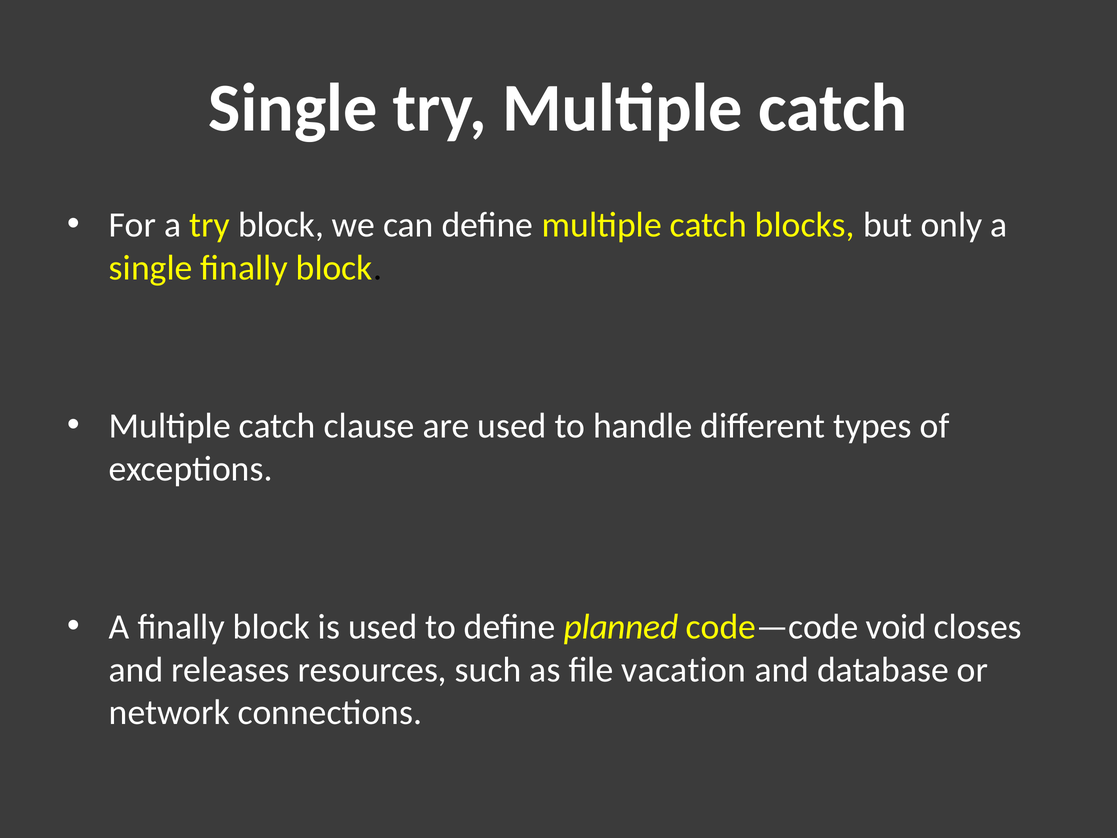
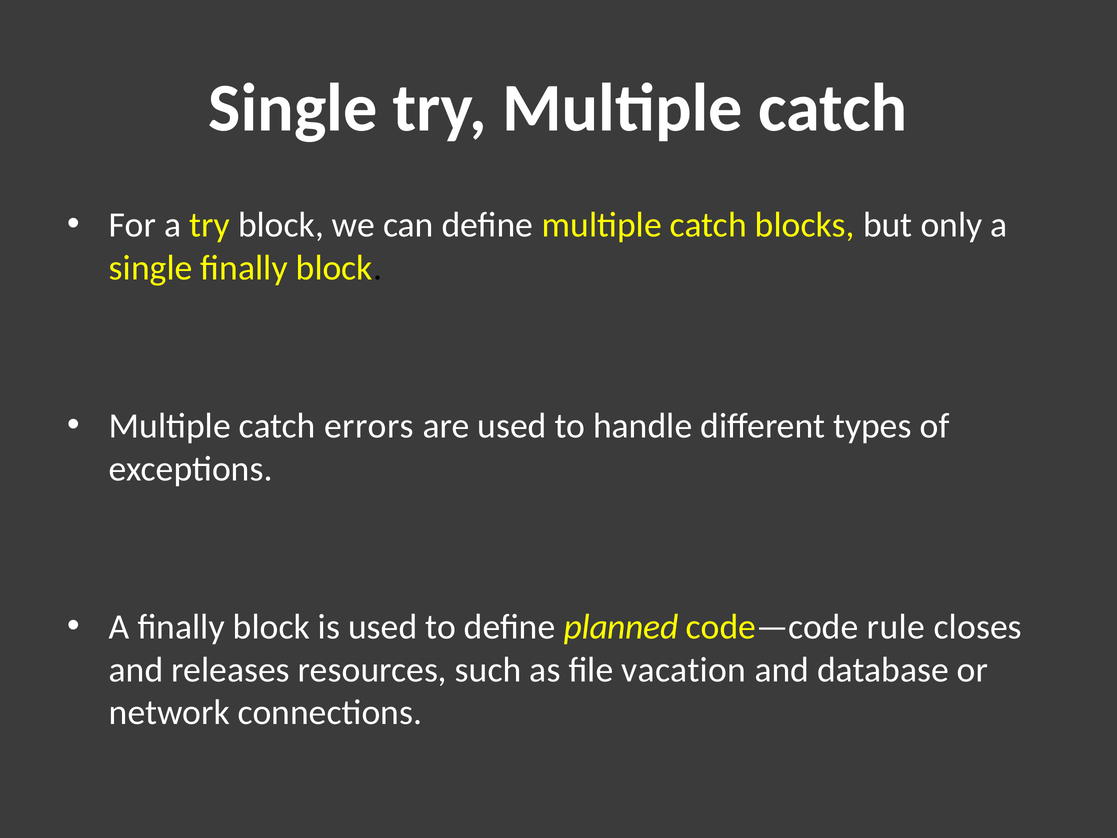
clause: clause -> errors
void: void -> rule
